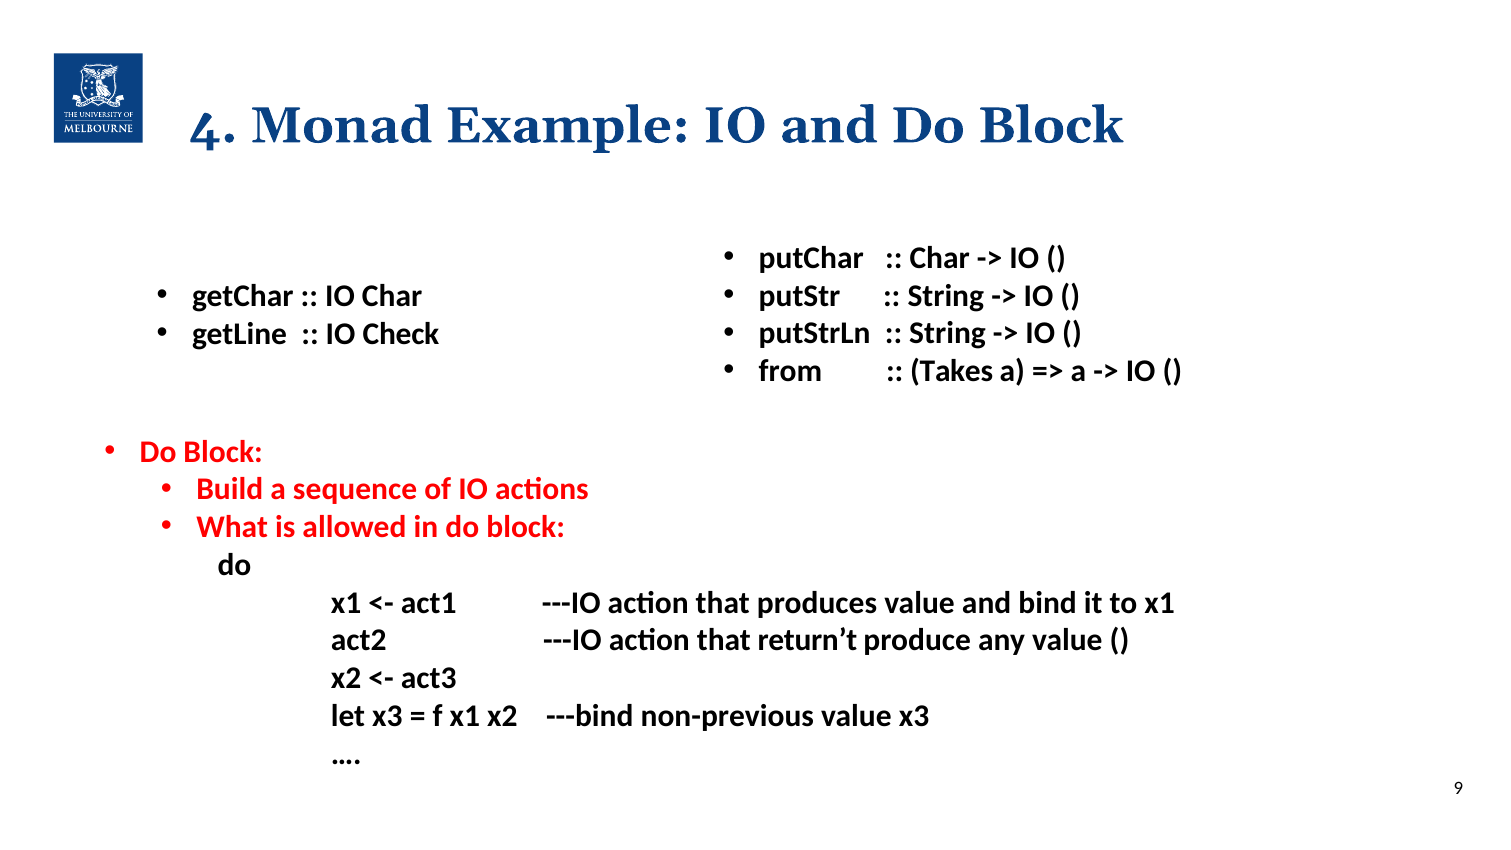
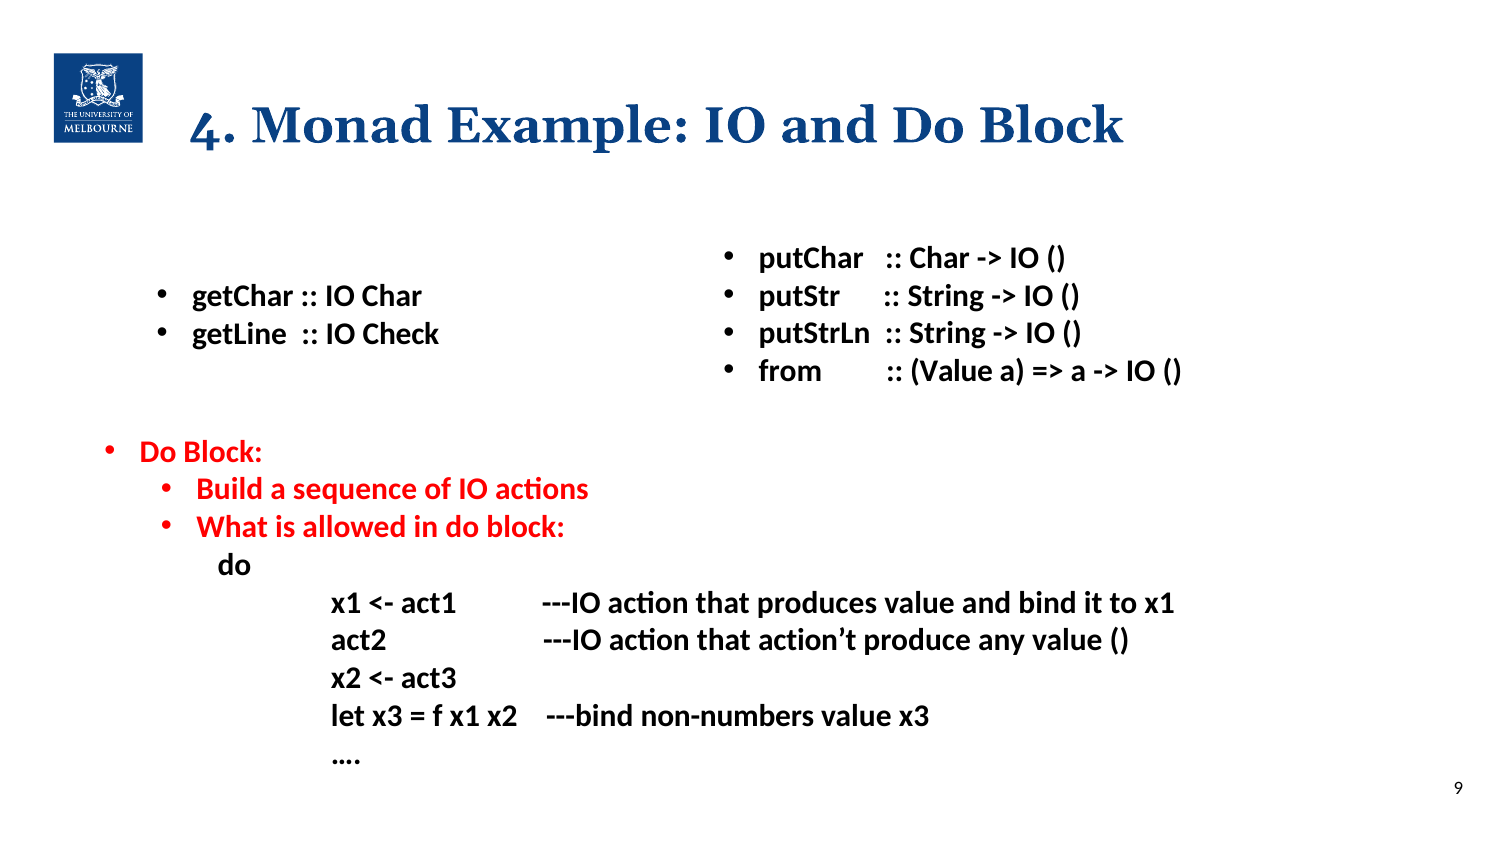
Takes at (952, 371): Takes -> Value
return’t: return’t -> action’t
non-previous: non-previous -> non-numbers
